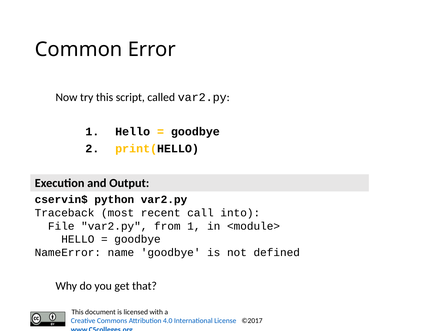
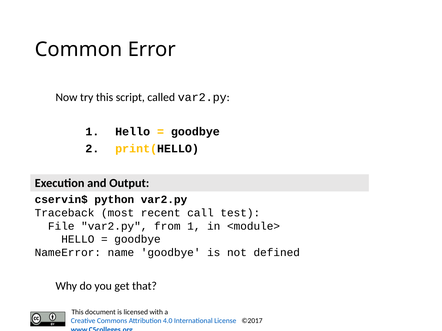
into: into -> test
